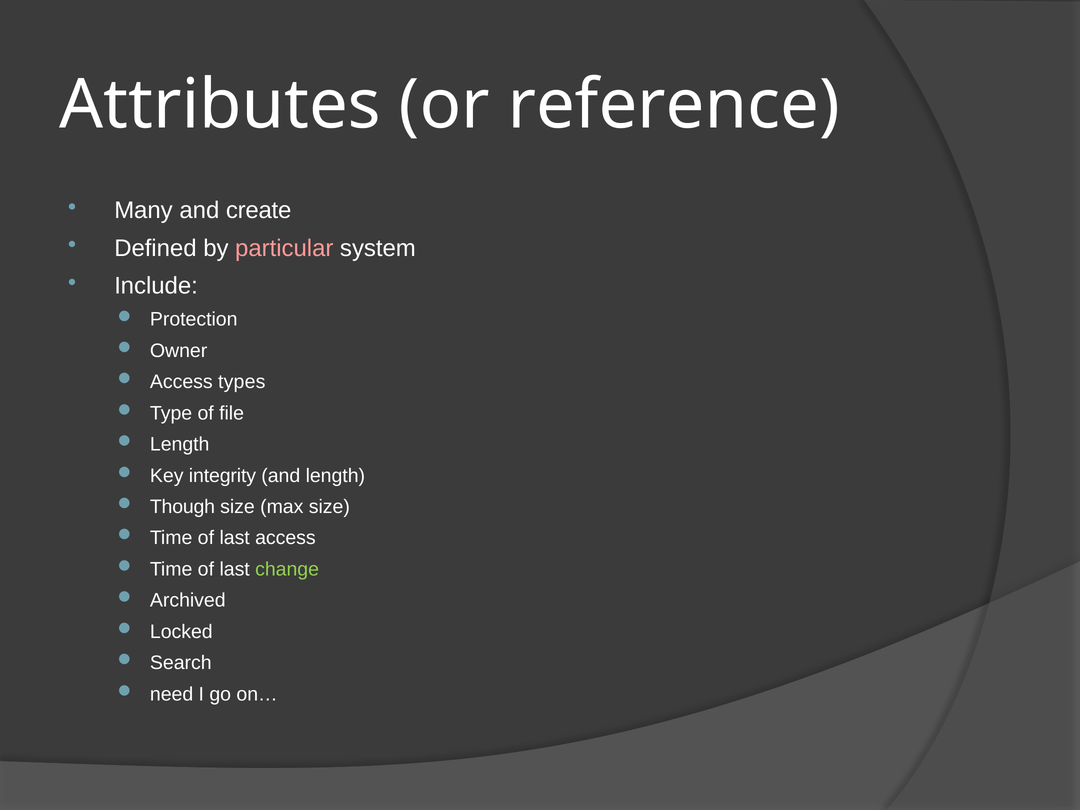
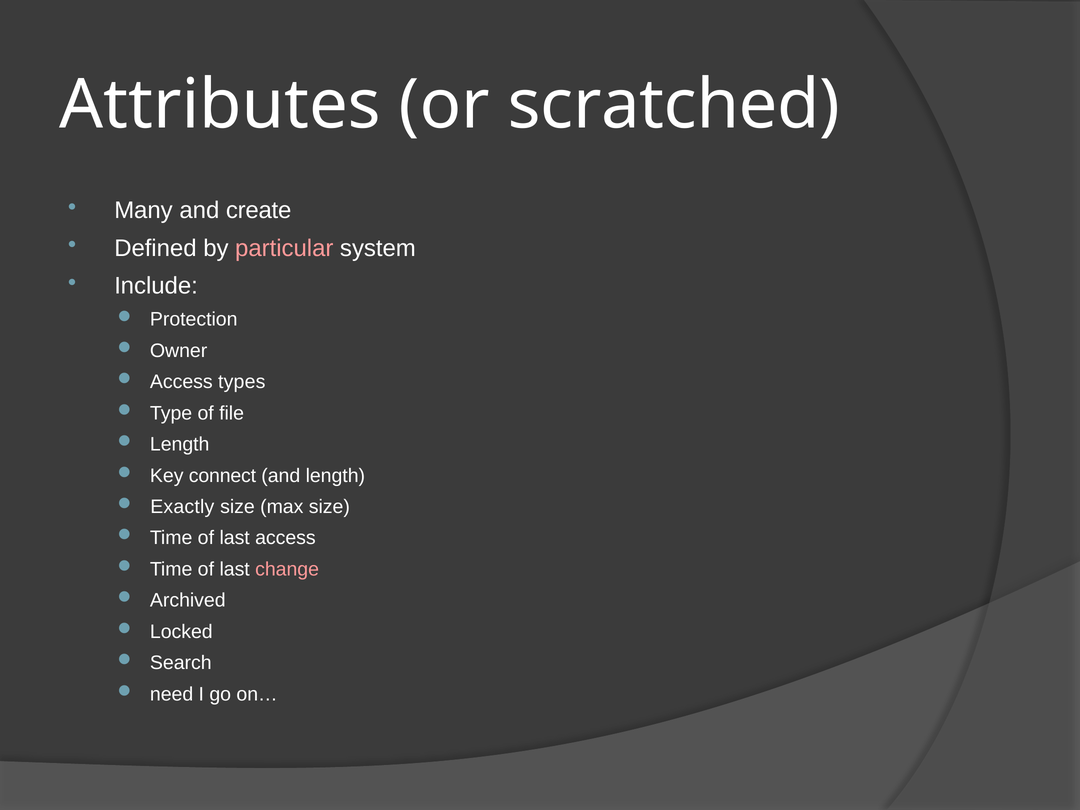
reference: reference -> scratched
integrity: integrity -> connect
Though: Though -> Exactly
change colour: light green -> pink
